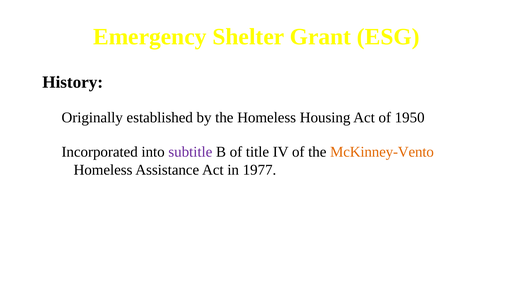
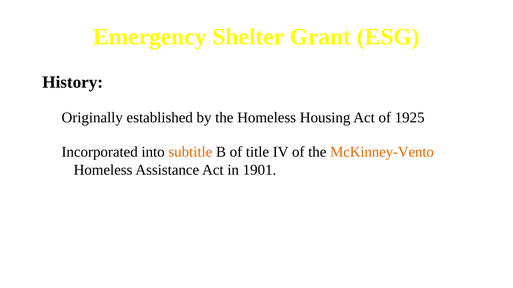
1950: 1950 -> 1925
subtitle colour: purple -> orange
1977: 1977 -> 1901
